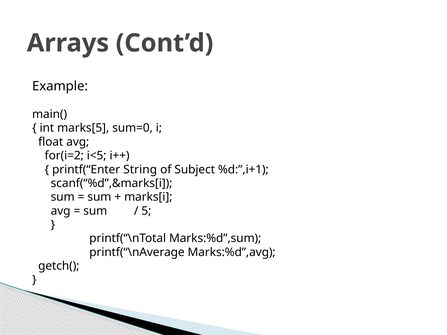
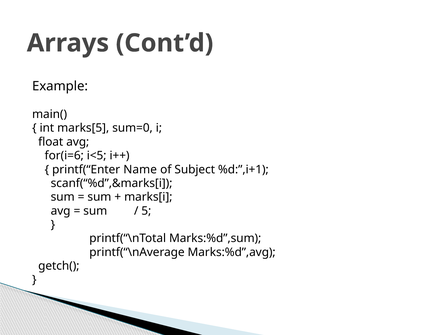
for(i=2: for(i=2 -> for(i=6
String: String -> Name
